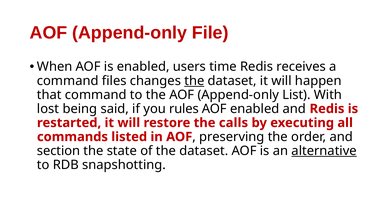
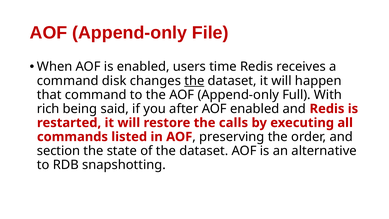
files: files -> disk
List: List -> Full
lost: lost -> rich
rules: rules -> after
alternative underline: present -> none
